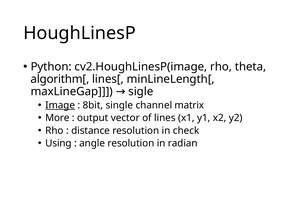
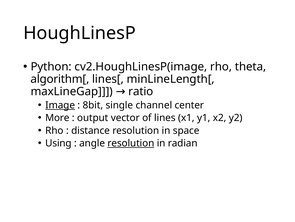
sigle: sigle -> ratio
matrix: matrix -> center
check: check -> space
resolution at (131, 143) underline: none -> present
